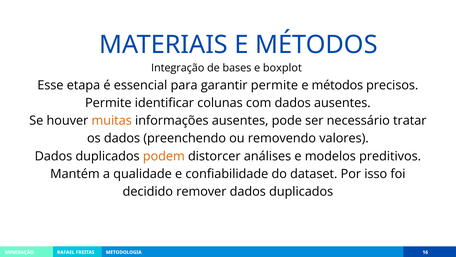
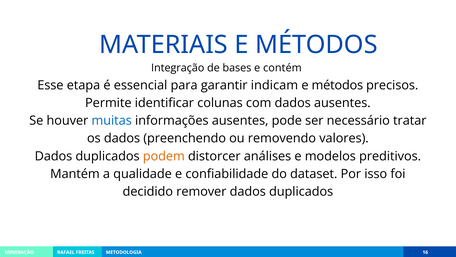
boxplot: boxplot -> contém
garantir permite: permite -> indicam
muitas colour: orange -> blue
